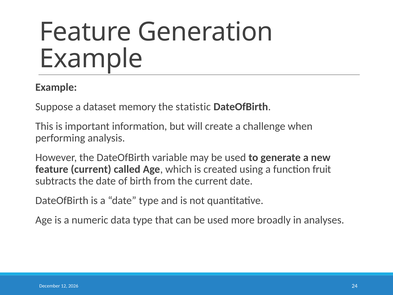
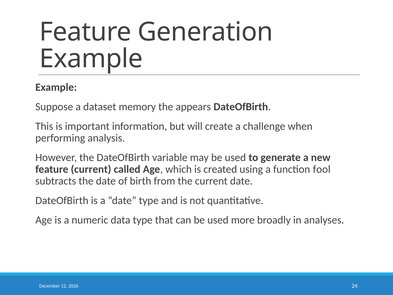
statistic: statistic -> appears
fruit: fruit -> fool
